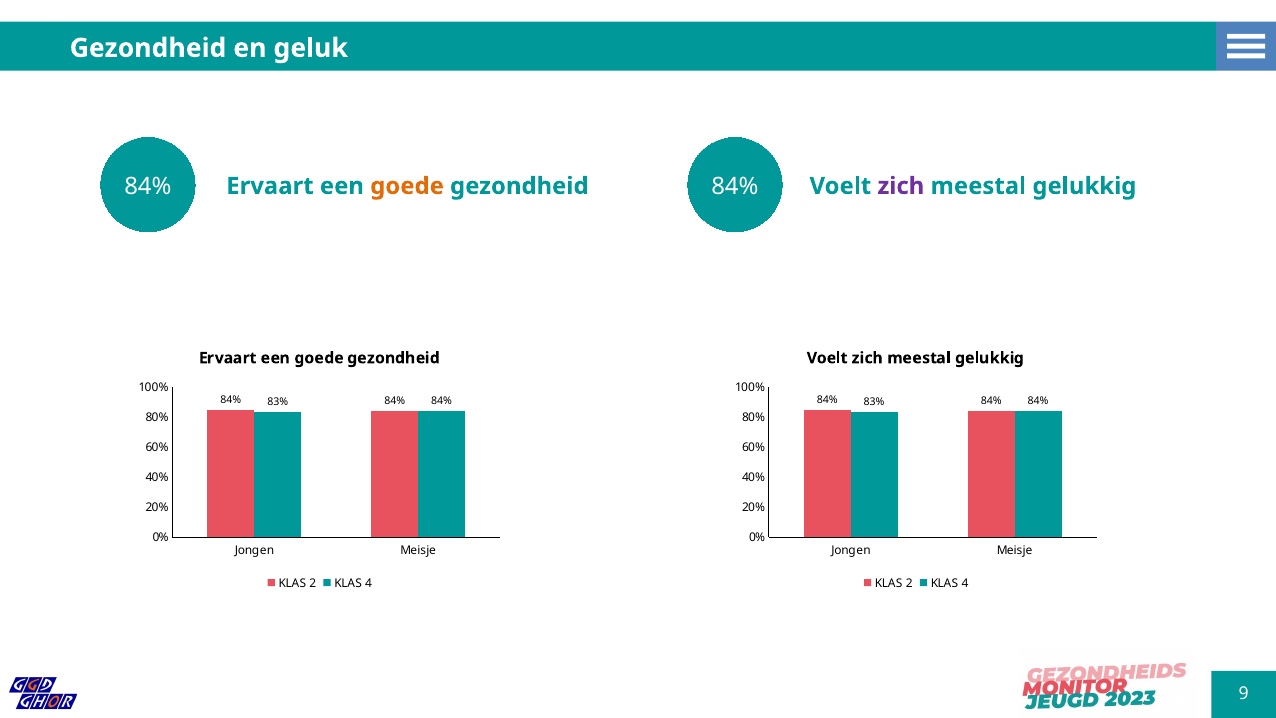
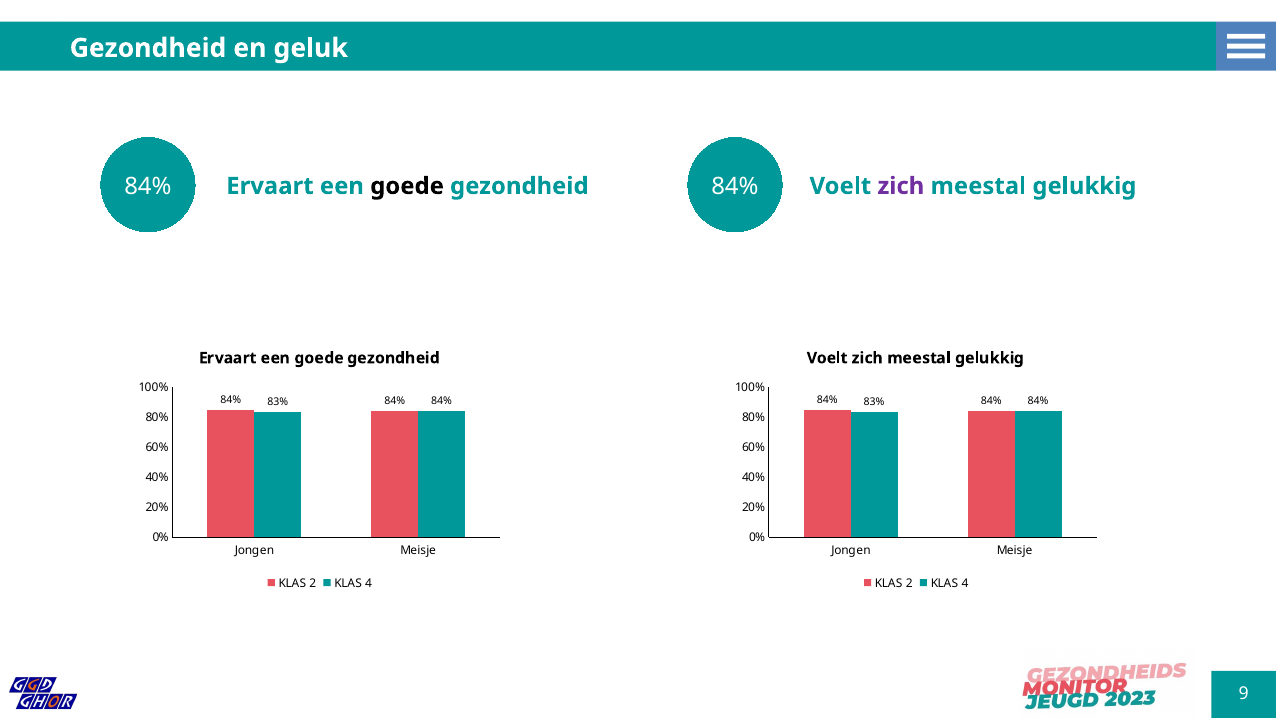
goede at (407, 186) colour: orange -> black
